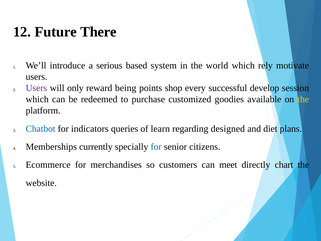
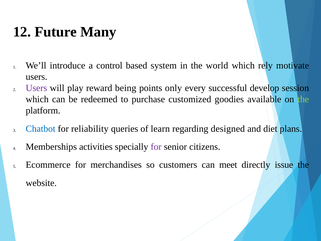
There: There -> Many
serious: serious -> control
only: only -> play
shop: shop -> only
the at (303, 99) colour: yellow -> light green
indicators: indicators -> reliability
currently: currently -> activities
for at (156, 147) colour: blue -> purple
chart: chart -> issue
